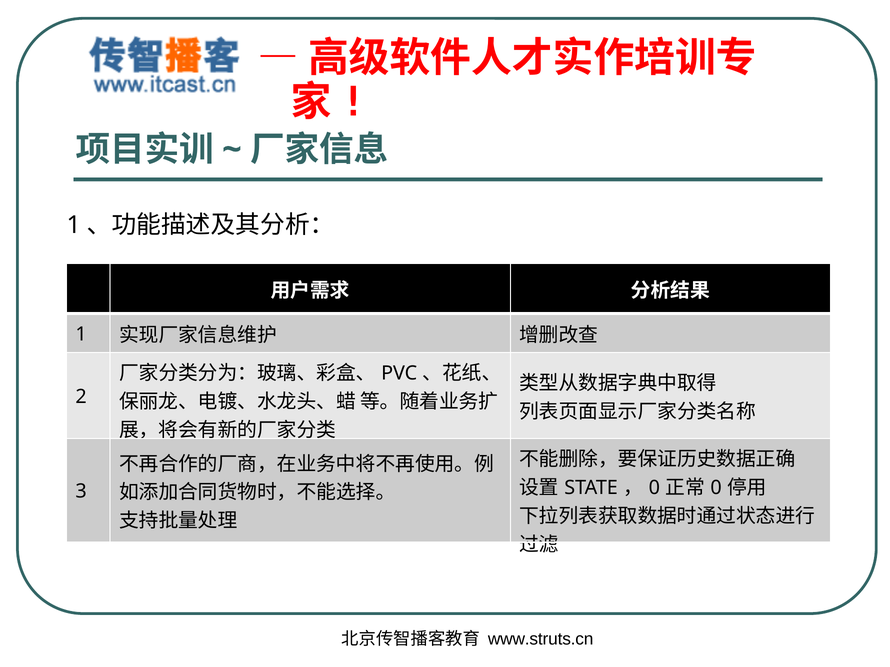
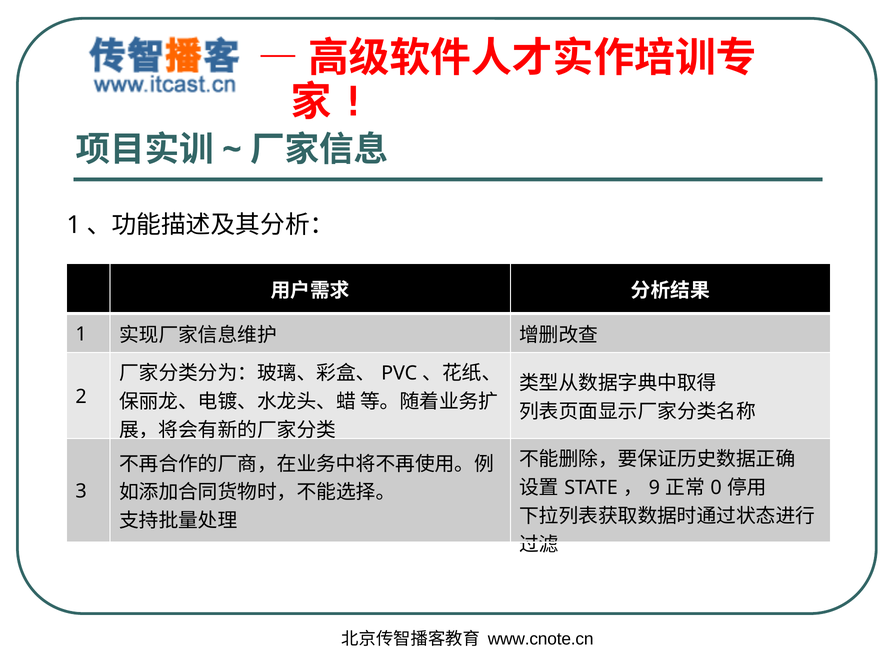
0 at (654, 488): 0 -> 9
www.struts.cn: www.struts.cn -> www.cnote.cn
